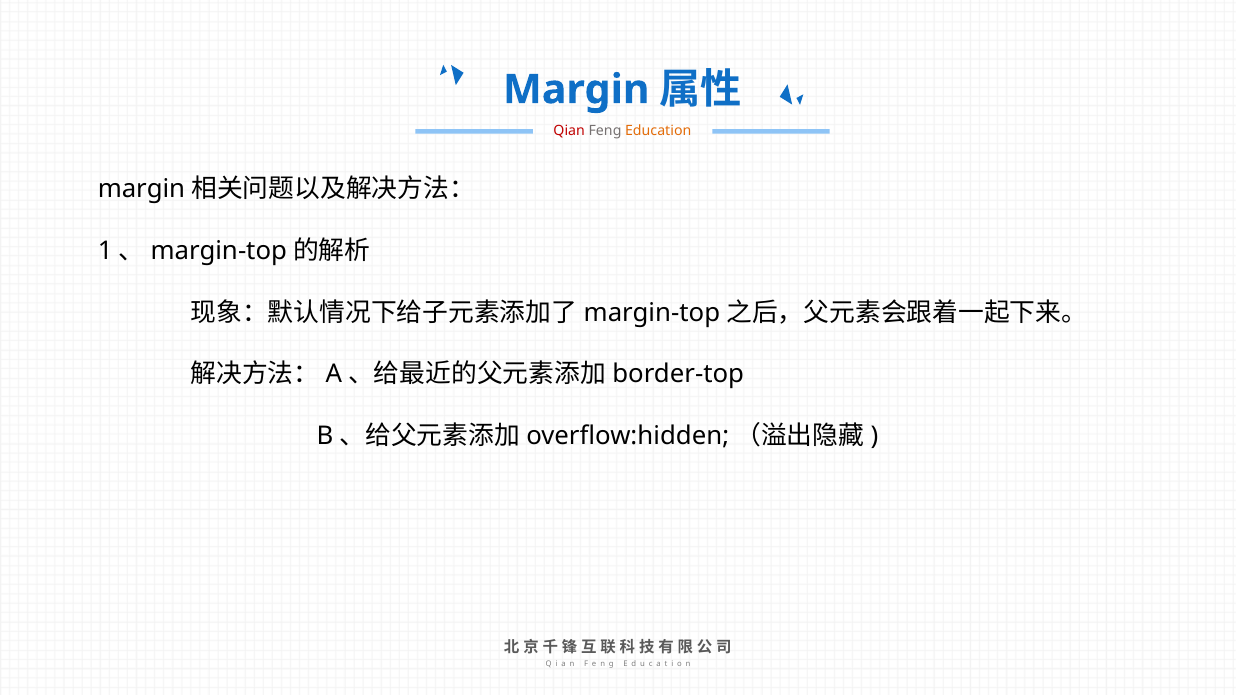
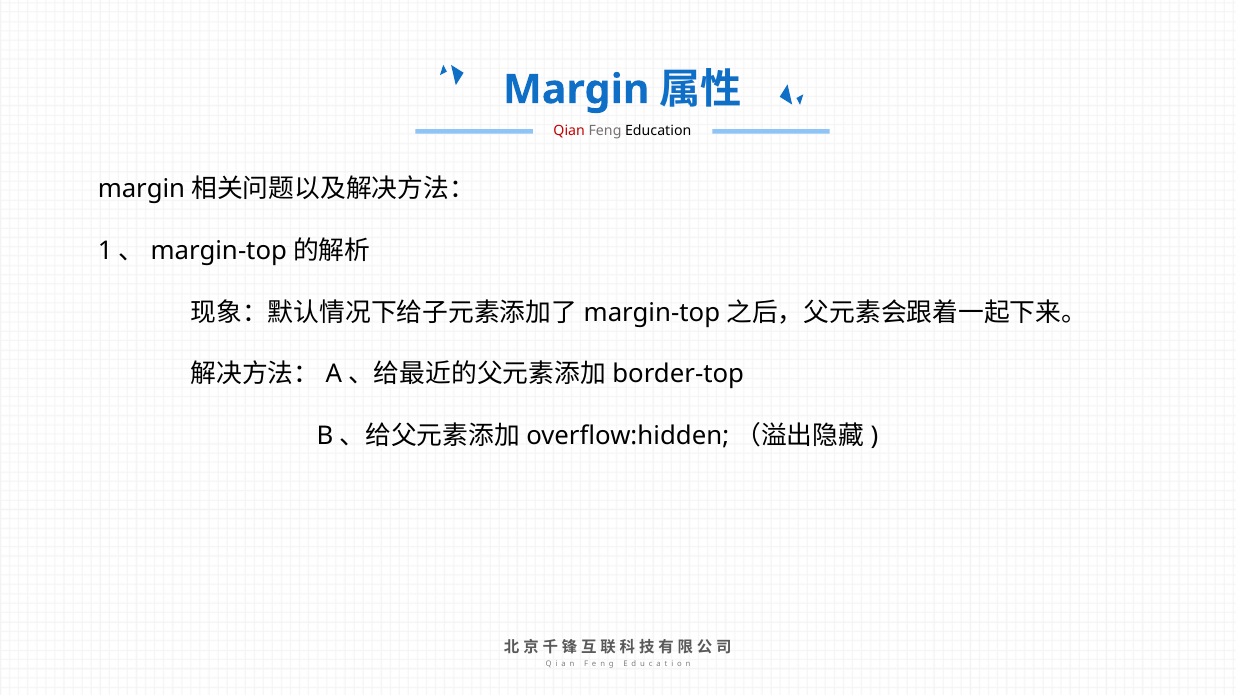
Education colour: orange -> black
